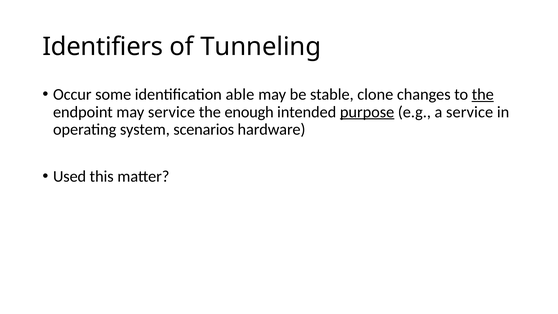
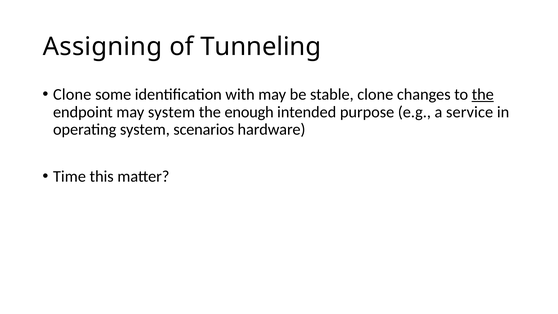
Identifiers: Identifiers -> Assigning
Occur at (72, 94): Occur -> Clone
able: able -> with
may service: service -> system
purpose underline: present -> none
Used: Used -> Time
